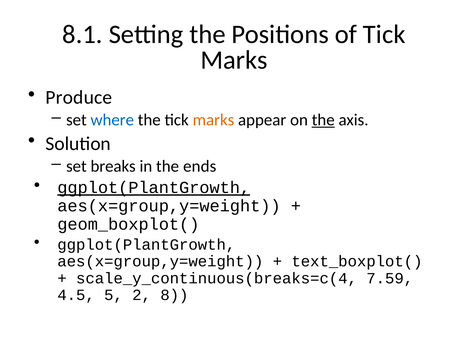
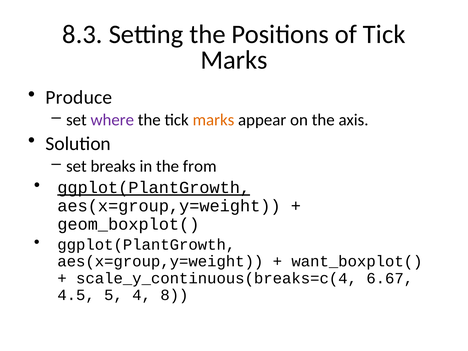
8.1: 8.1 -> 8.3
where colour: blue -> purple
the at (323, 120) underline: present -> none
ends: ends -> from
text_boxplot(: text_boxplot( -> want_boxplot(
7.59: 7.59 -> 6.67
2: 2 -> 4
